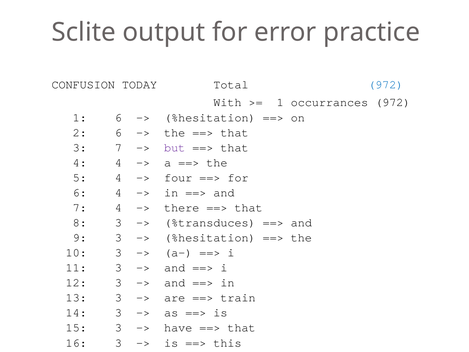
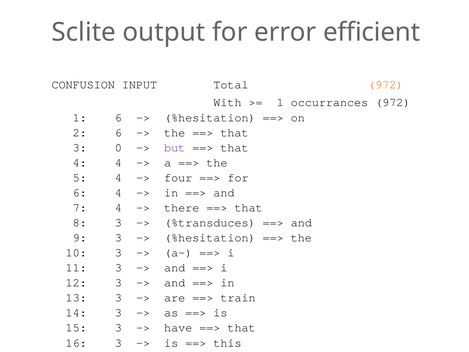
practice: practice -> efficient
TODAY: TODAY -> INPUT
972 at (386, 84) colour: blue -> orange
3 7: 7 -> 0
